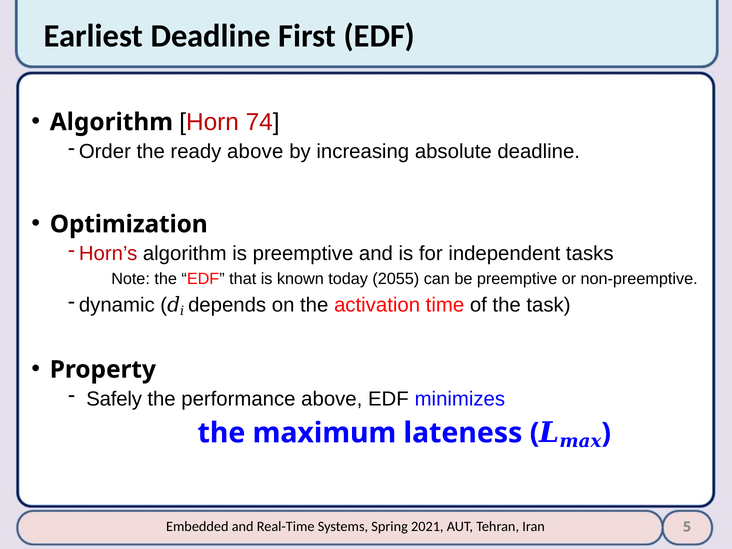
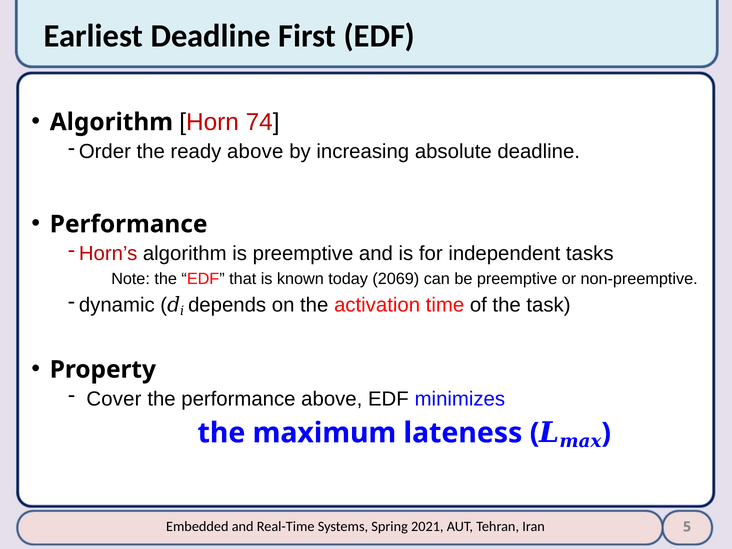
Optimization at (129, 224): Optimization -> Performance
2055: 2055 -> 2069
Safely: Safely -> Cover
